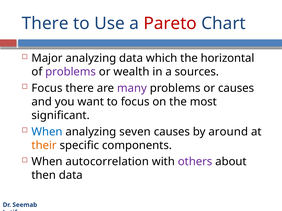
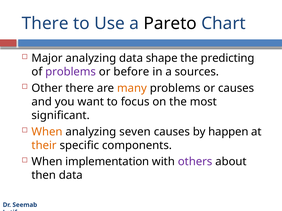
Pareto colour: red -> black
which: which -> shape
horizontal: horizontal -> predicting
wealth: wealth -> before
Focus at (47, 88): Focus -> Other
many colour: purple -> orange
When at (47, 132) colour: blue -> orange
around: around -> happen
autocorrelation: autocorrelation -> implementation
